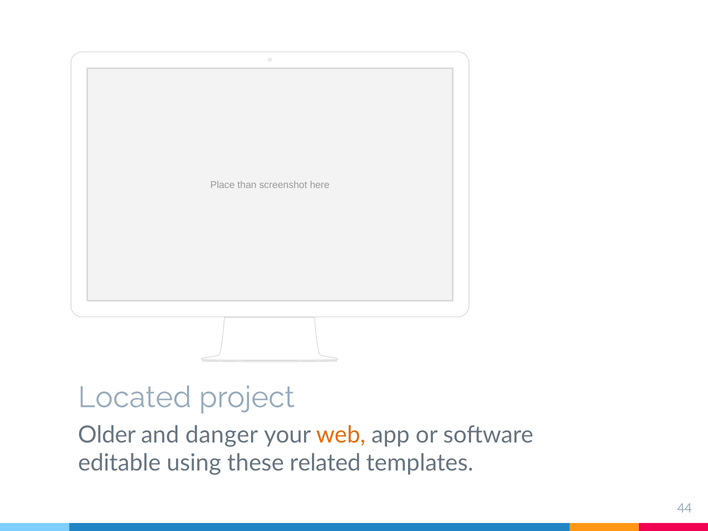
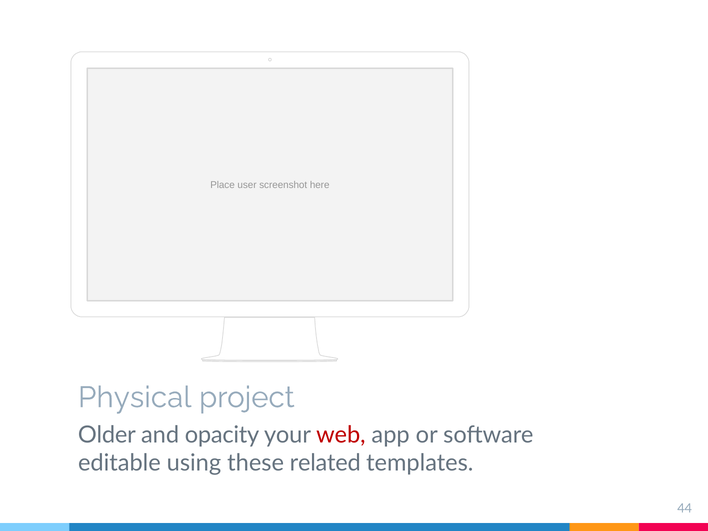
than: than -> user
Located: Located -> Physical
danger: danger -> opacity
web colour: orange -> red
